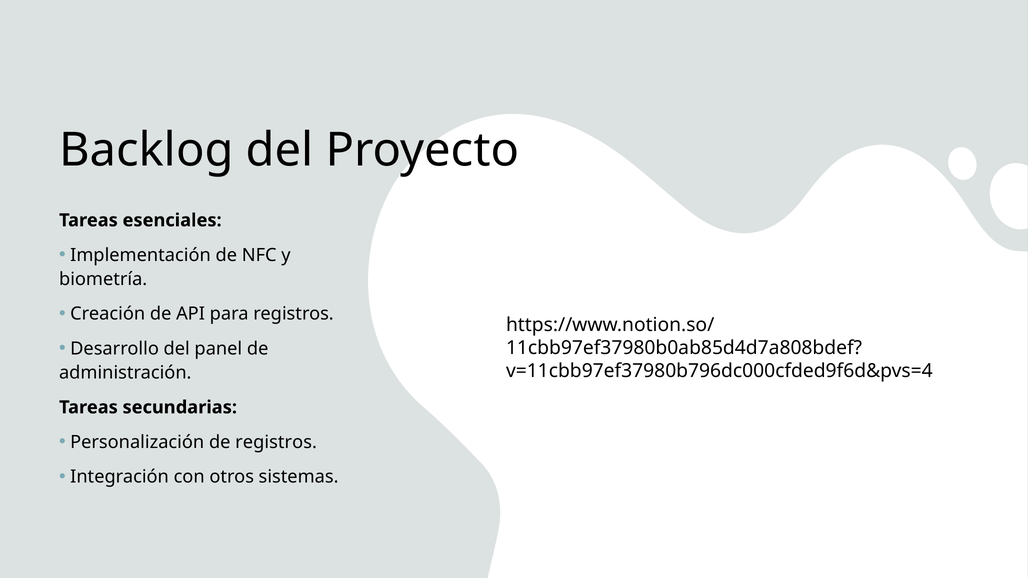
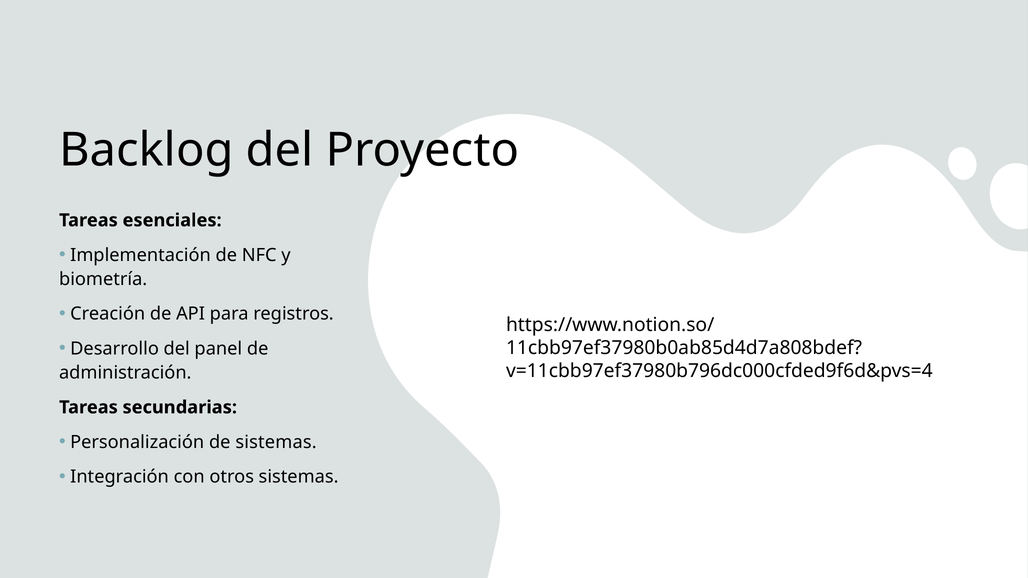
de registros: registros -> sistemas
